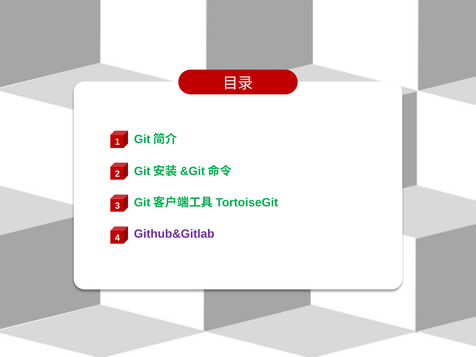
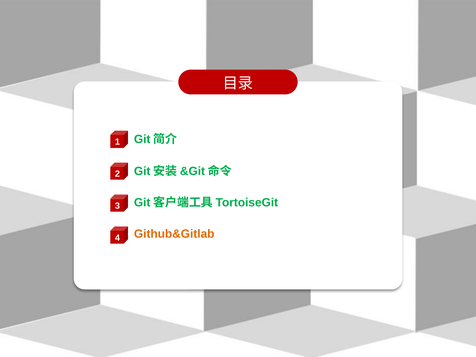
Github&Gitlab colour: purple -> orange
